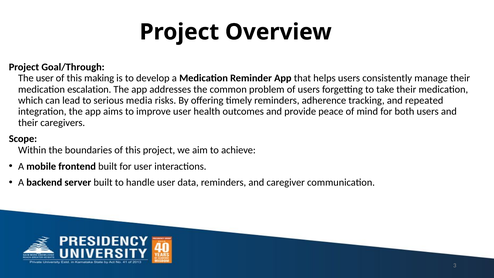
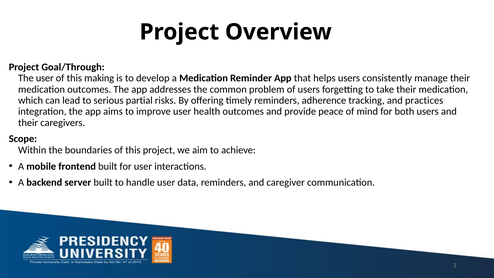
medication escalation: escalation -> outcomes
media: media -> partial
repeated: repeated -> practices
